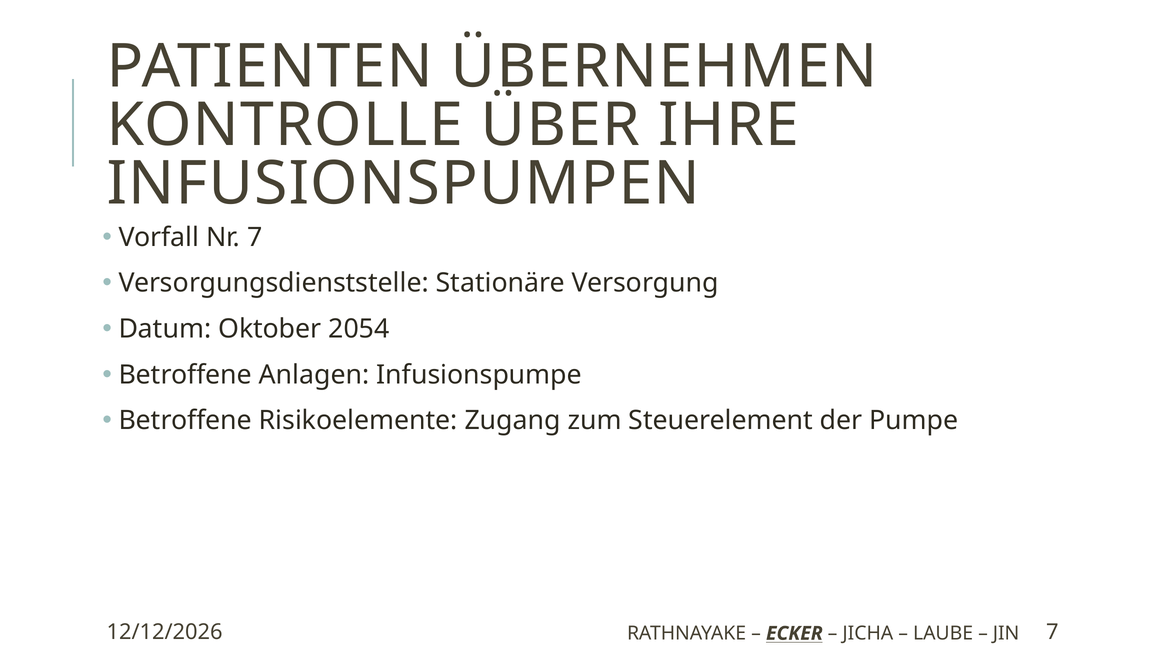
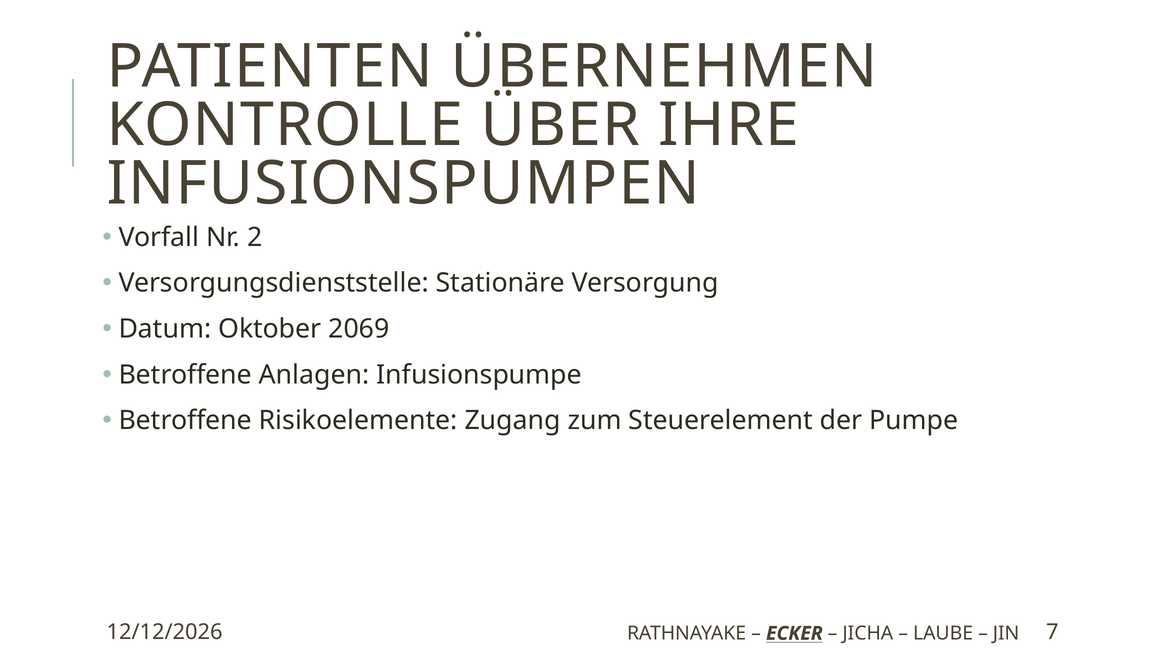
Nr 7: 7 -> 2
2054: 2054 -> 2069
